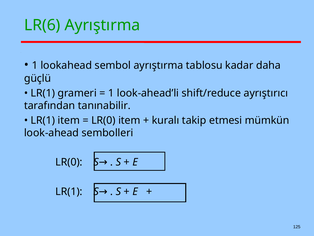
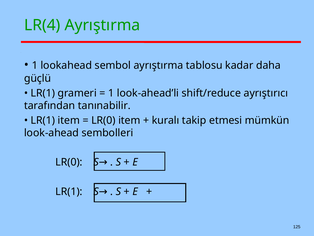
LR(6: LR(6 -> LR(4
